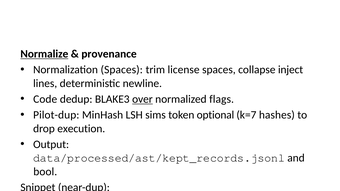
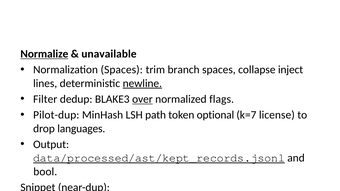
provenance: provenance -> unavailable
license: license -> branch
newline underline: none -> present
Code: Code -> Filter
sims: sims -> path
hashes: hashes -> license
execution: execution -> languages
data/processed/ast/kept_records.jsonl underline: none -> present
